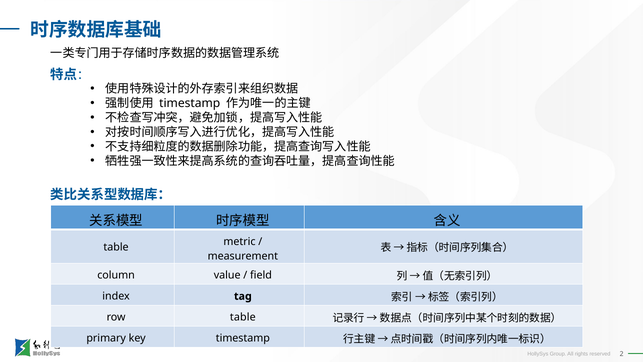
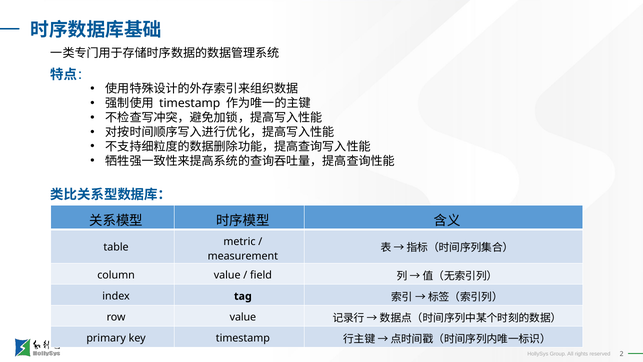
row table: table -> value
